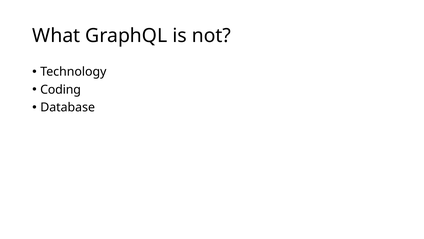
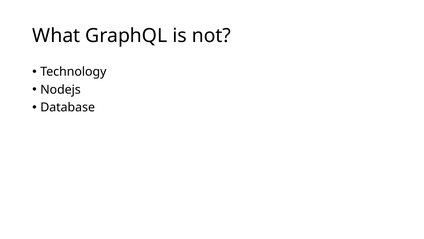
Coding: Coding -> Nodejs
